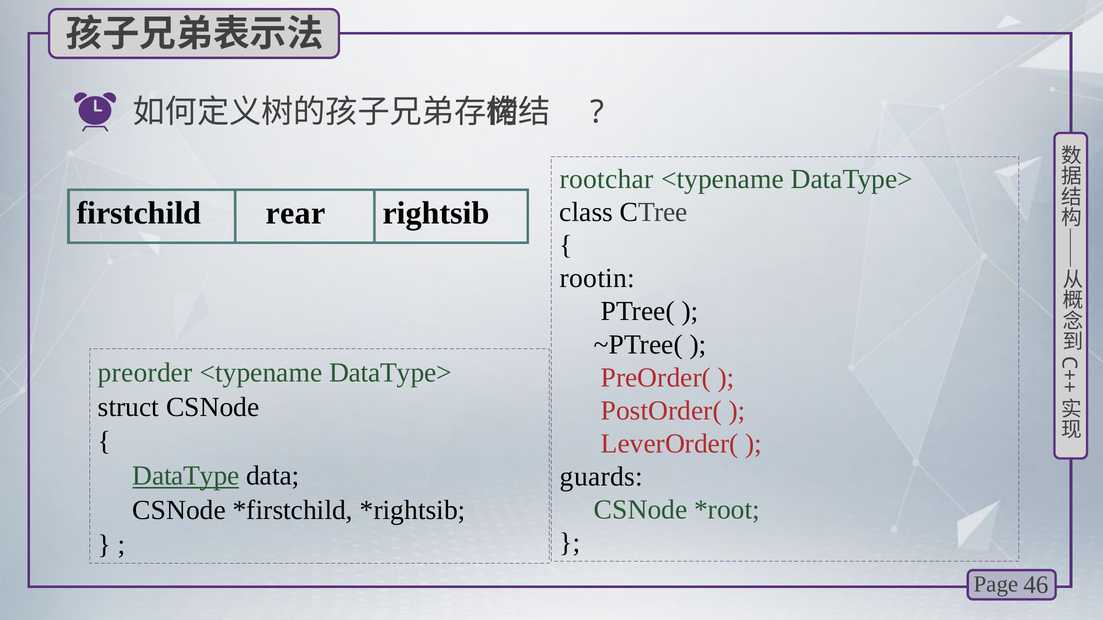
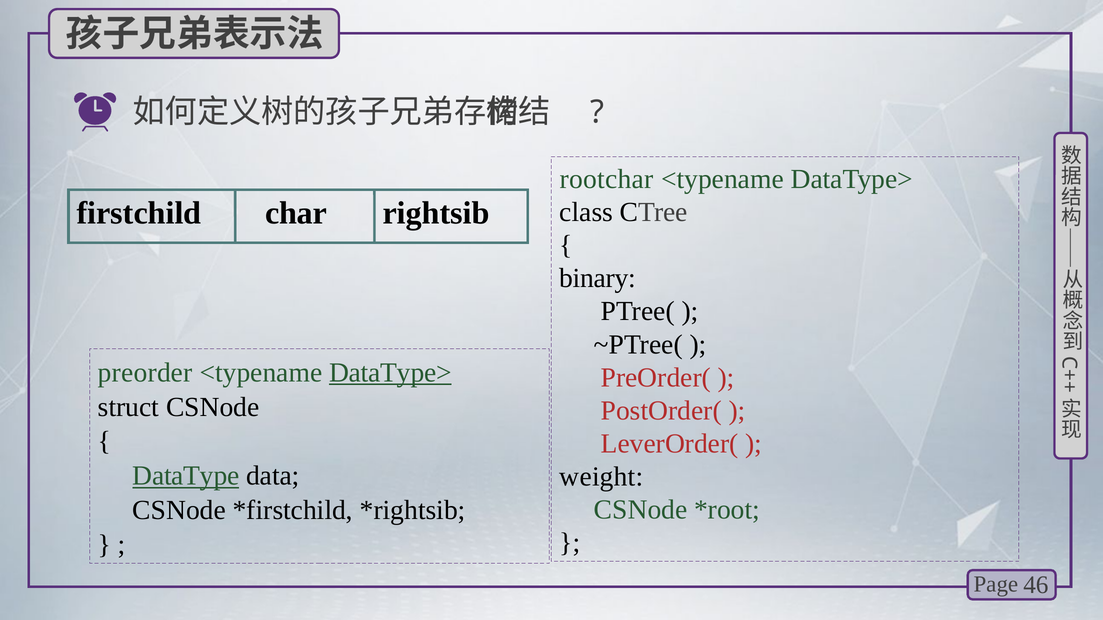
rear: rear -> char
rootin: rootin -> binary
DataType> at (390, 373) underline: none -> present
guards: guards -> weight
